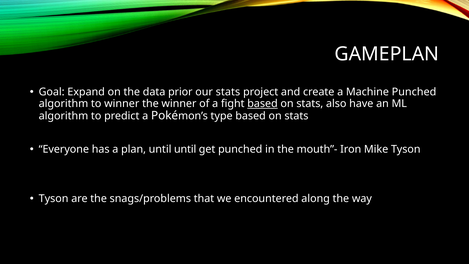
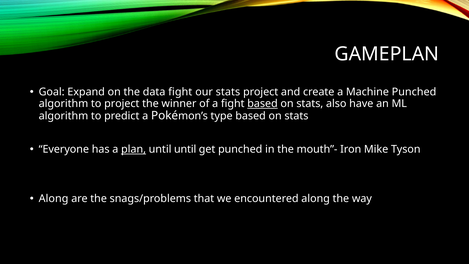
data prior: prior -> fight
to winner: winner -> project
plan underline: none -> present
Tyson at (54, 199): Tyson -> Along
